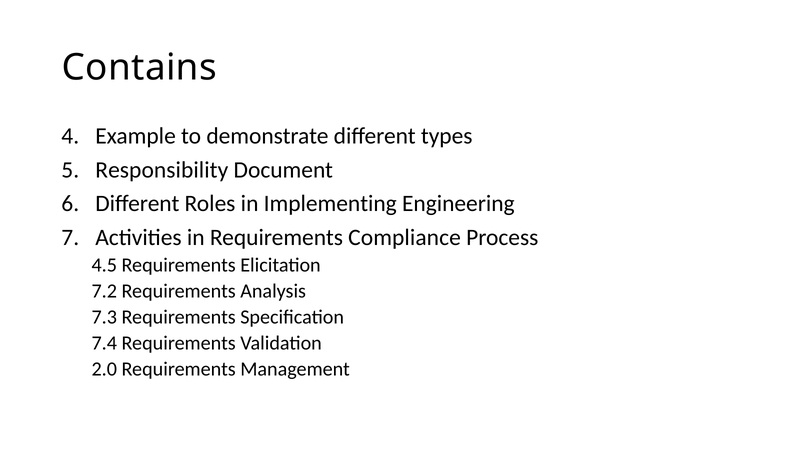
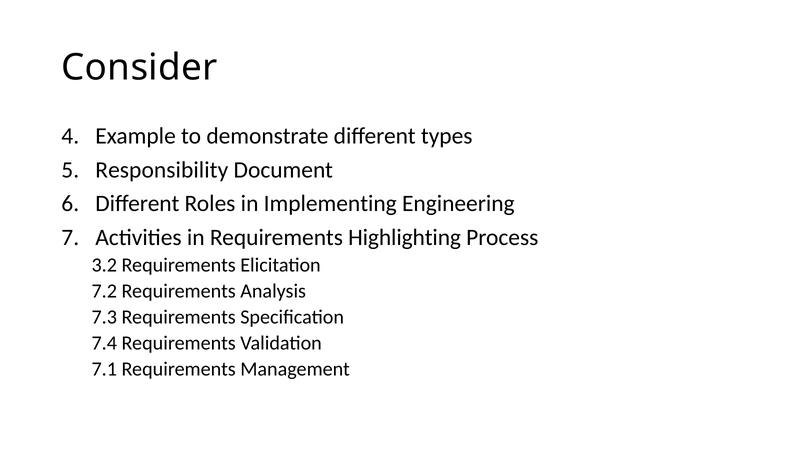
Contains: Contains -> Consider
Compliance: Compliance -> Highlighting
4.5: 4.5 -> 3.2
2.0: 2.0 -> 7.1
